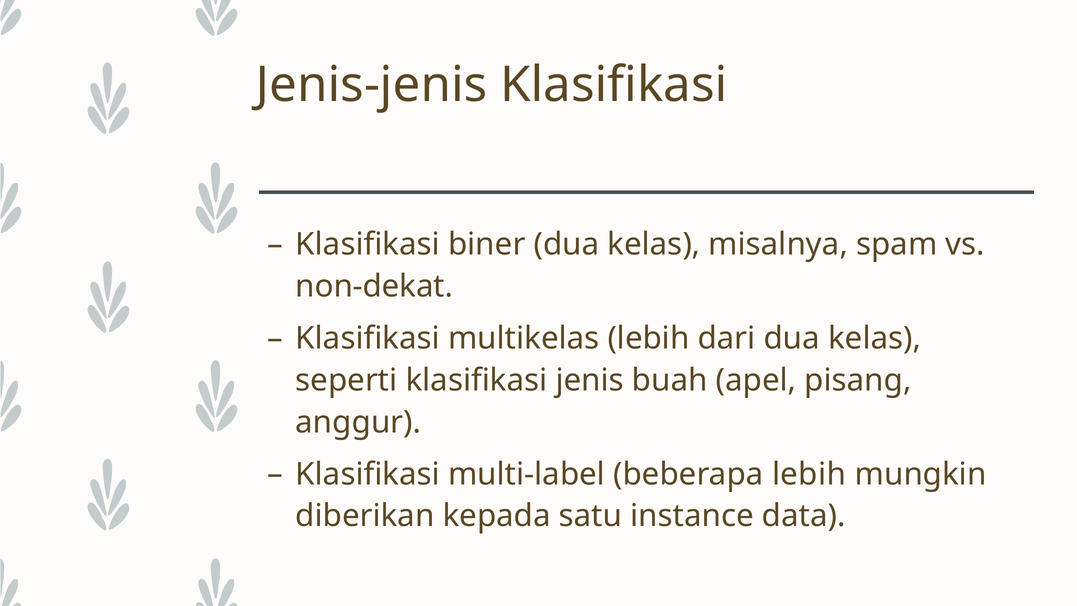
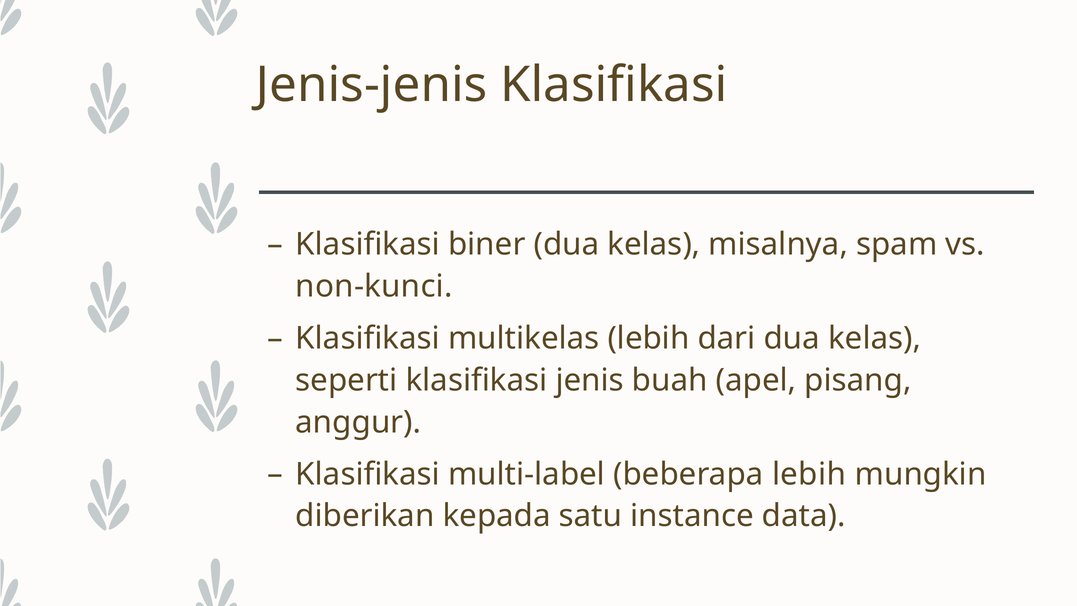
non-dekat: non-dekat -> non-kunci
